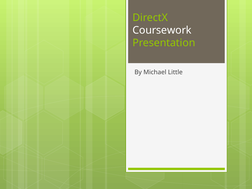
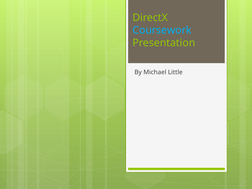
Coursework colour: white -> light blue
